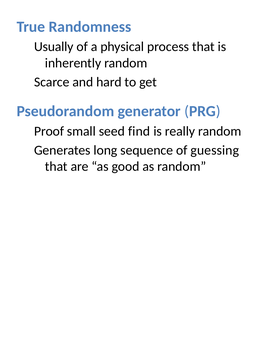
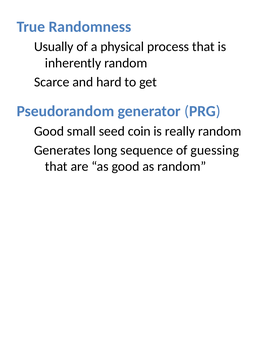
Proof at (49, 131): Proof -> Good
find: find -> coin
